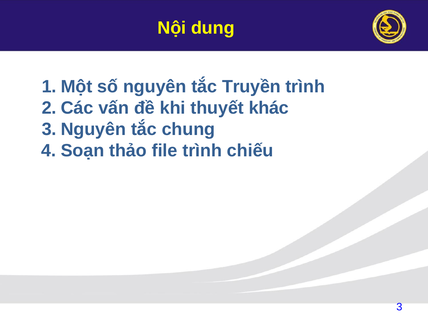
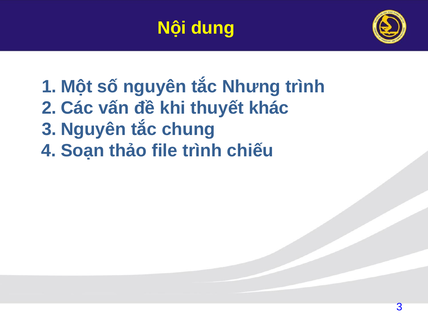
Truyền: Truyền -> Nhưng
